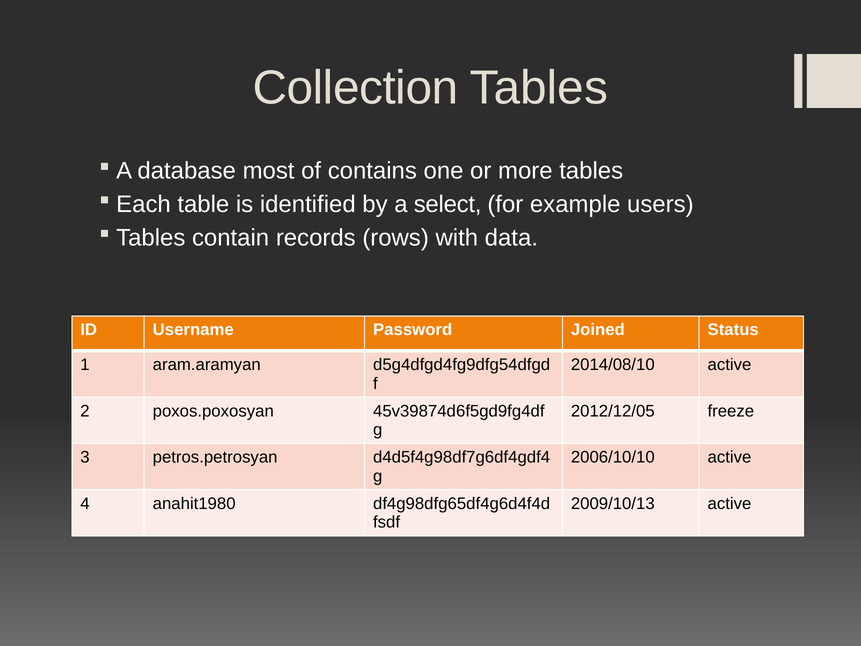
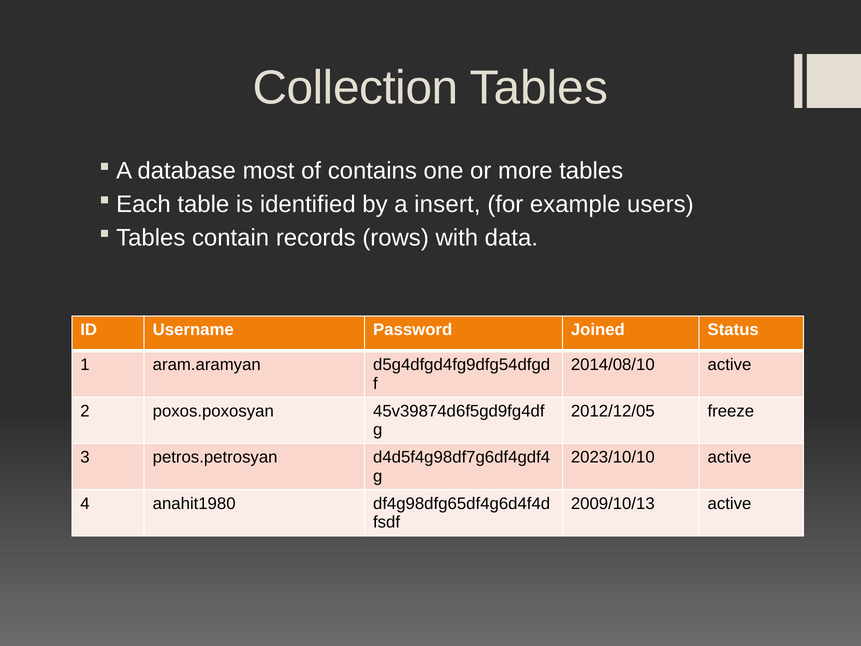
select: select -> insert
2006/10/10: 2006/10/10 -> 2023/10/10
